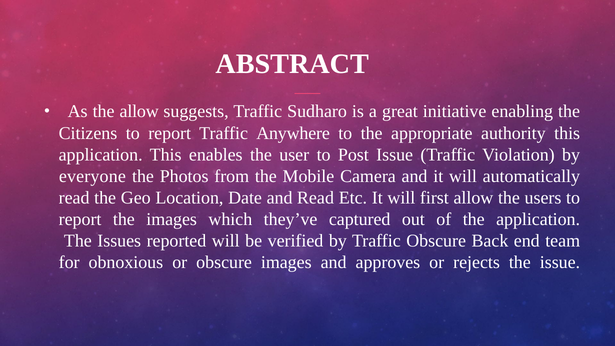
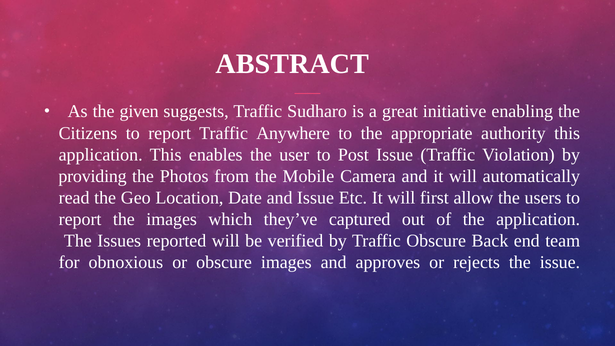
the allow: allow -> given
everyone: everyone -> providing
and Read: Read -> Issue
